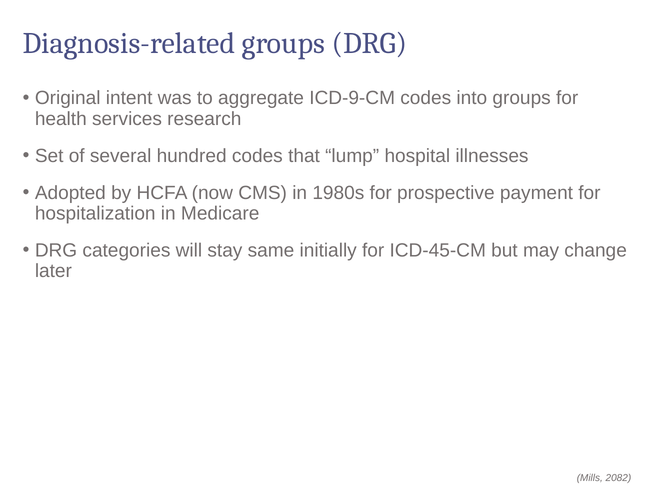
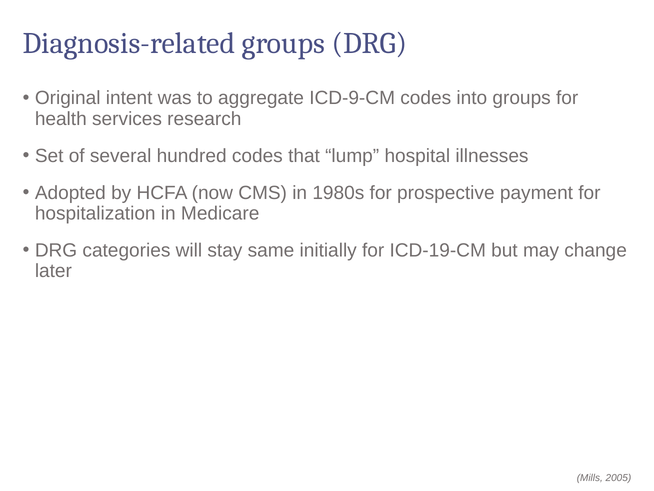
ICD-45-CM: ICD-45-CM -> ICD-19-CM
2082: 2082 -> 2005
